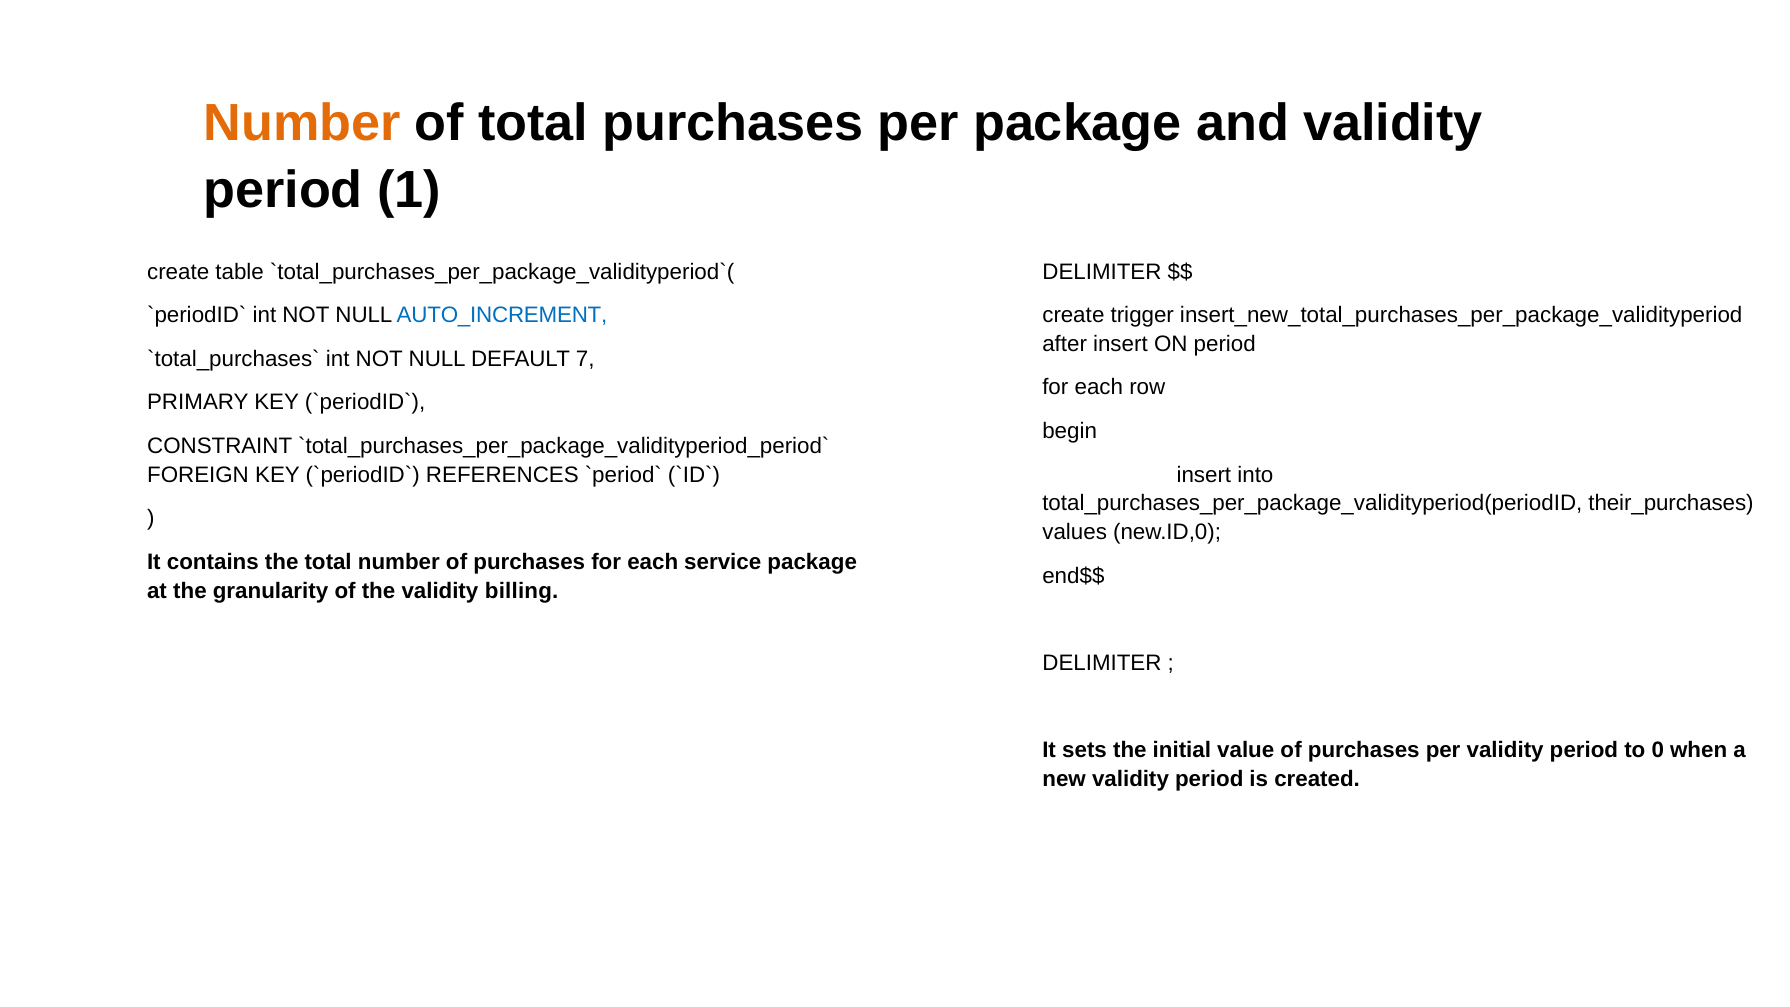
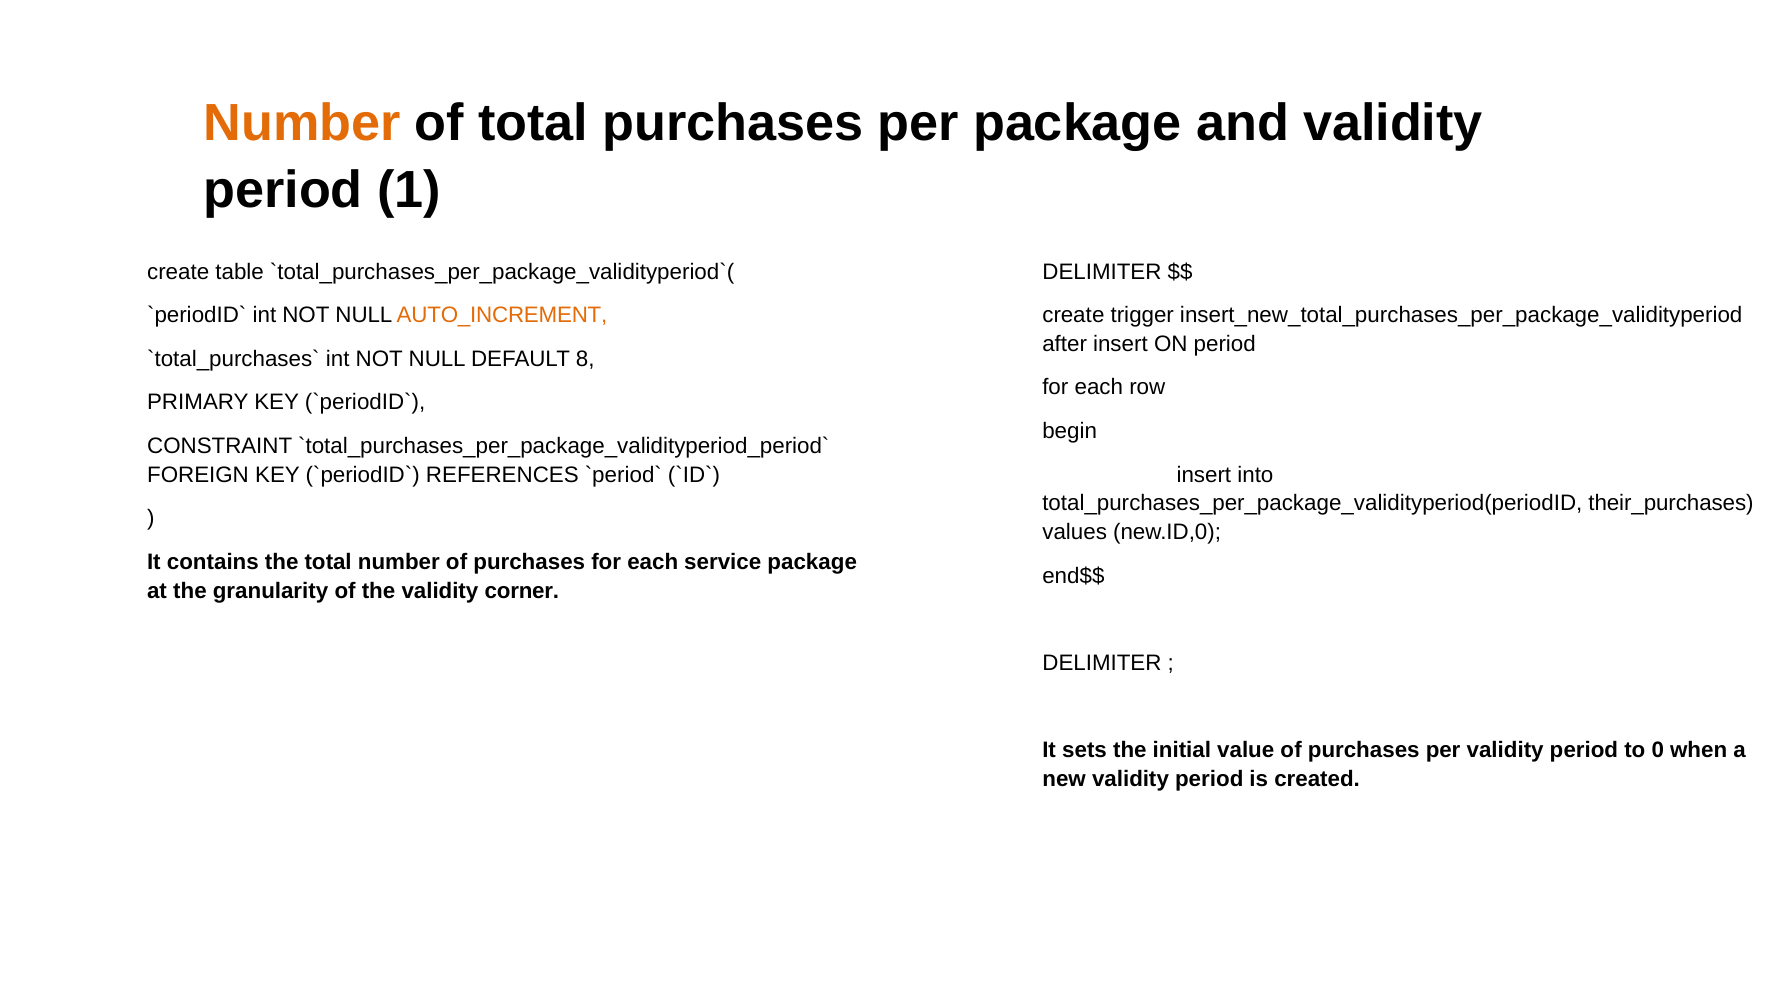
AUTO_INCREMENT colour: blue -> orange
7: 7 -> 8
billing: billing -> corner
